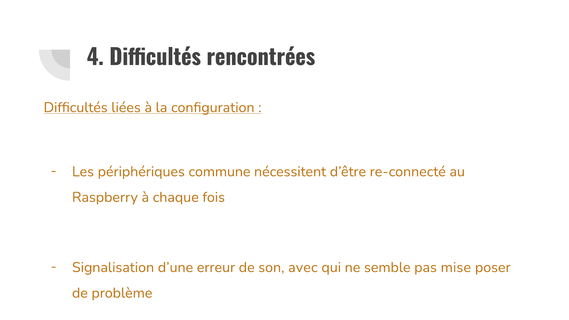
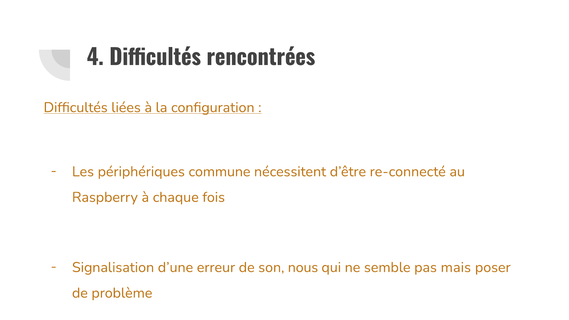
avec: avec -> nous
mise: mise -> mais
